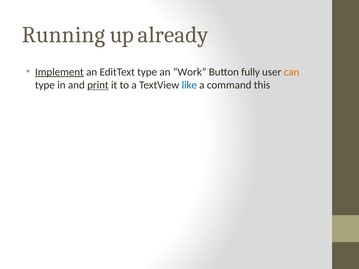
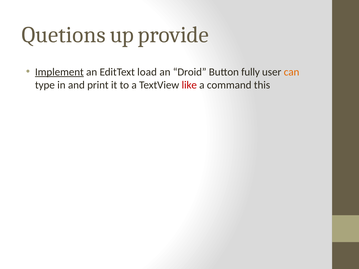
Running: Running -> Quetions
already: already -> provide
EditText type: type -> load
Work: Work -> Droid
print underline: present -> none
like colour: blue -> red
